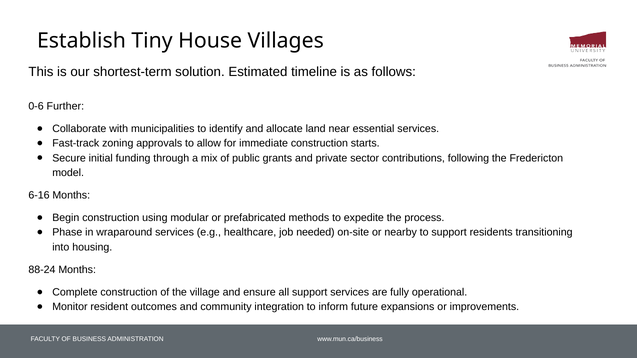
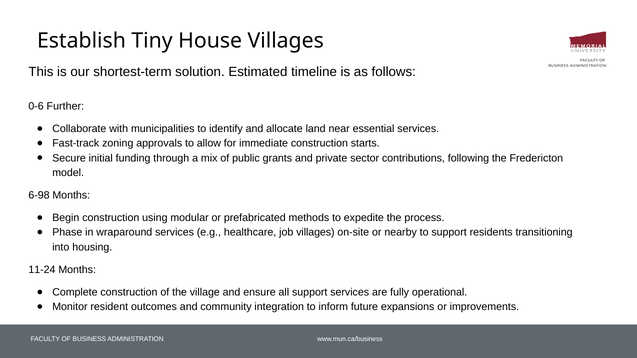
6-16: 6-16 -> 6-98
job needed: needed -> villages
88-24: 88-24 -> 11-24
